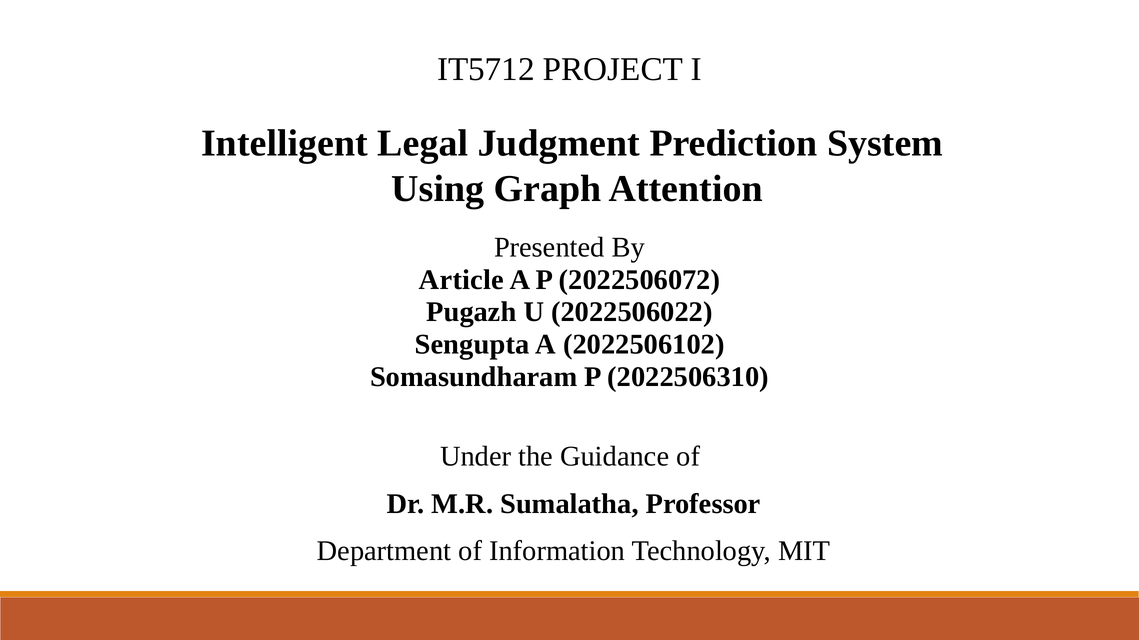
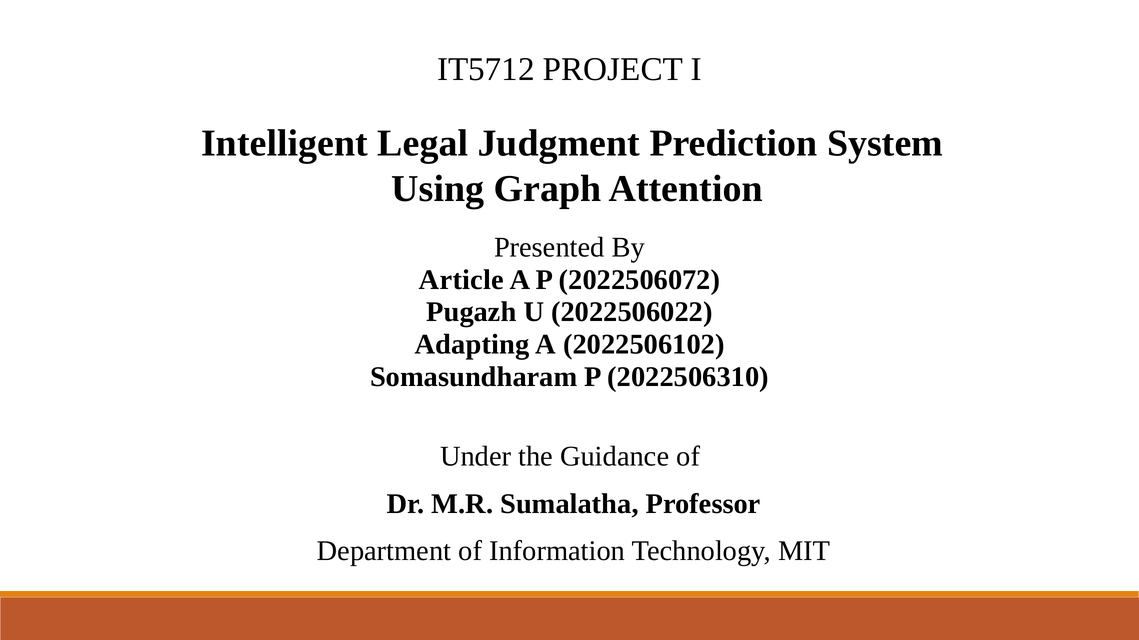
Sengupta: Sengupta -> Adapting
